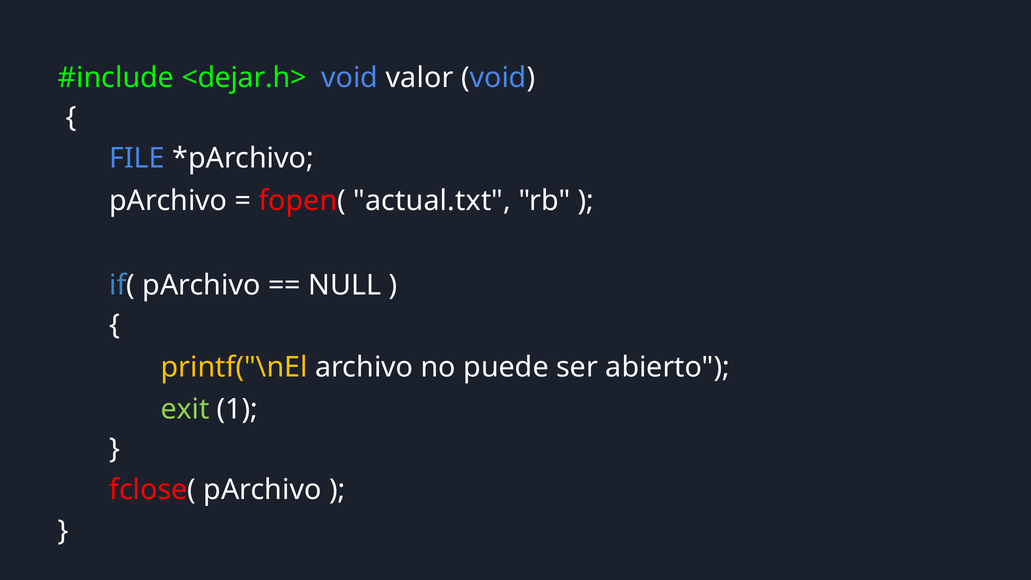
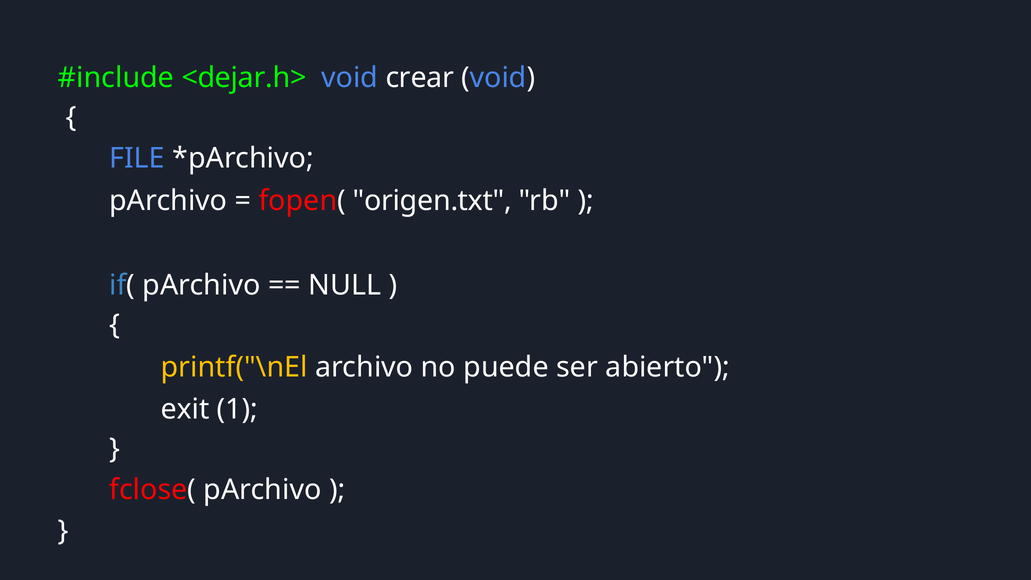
valor: valor -> crear
actual.txt: actual.txt -> origen.txt
exit colour: light green -> white
